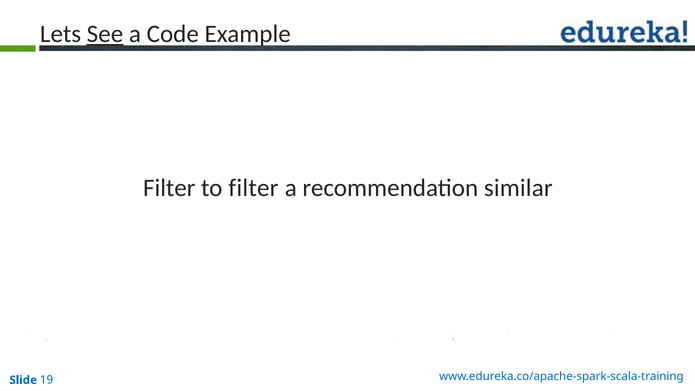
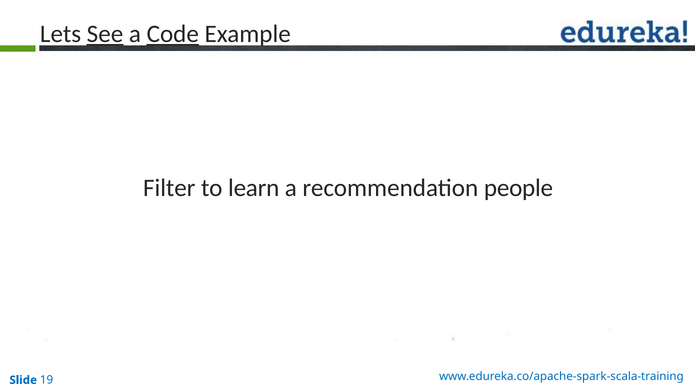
Code underline: none -> present
to filter: filter -> learn
similar: similar -> people
